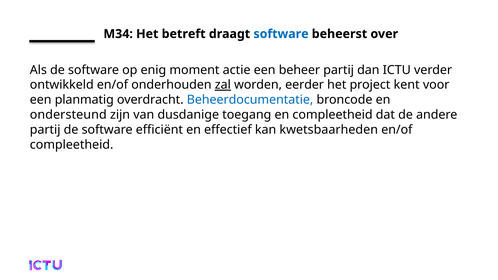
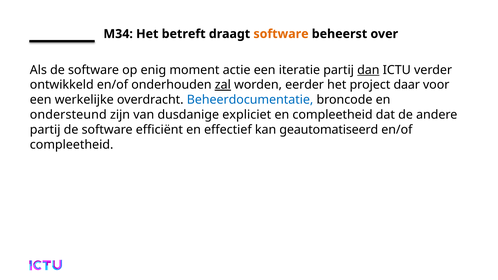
software at (281, 34) colour: blue -> orange
beheer: beheer -> iteratie
dan underline: none -> present
kent: kent -> daar
planmatig: planmatig -> werkelijke
toegang: toegang -> expliciet
kwetsbaarheden: kwetsbaarheden -> geautomatiseerd
